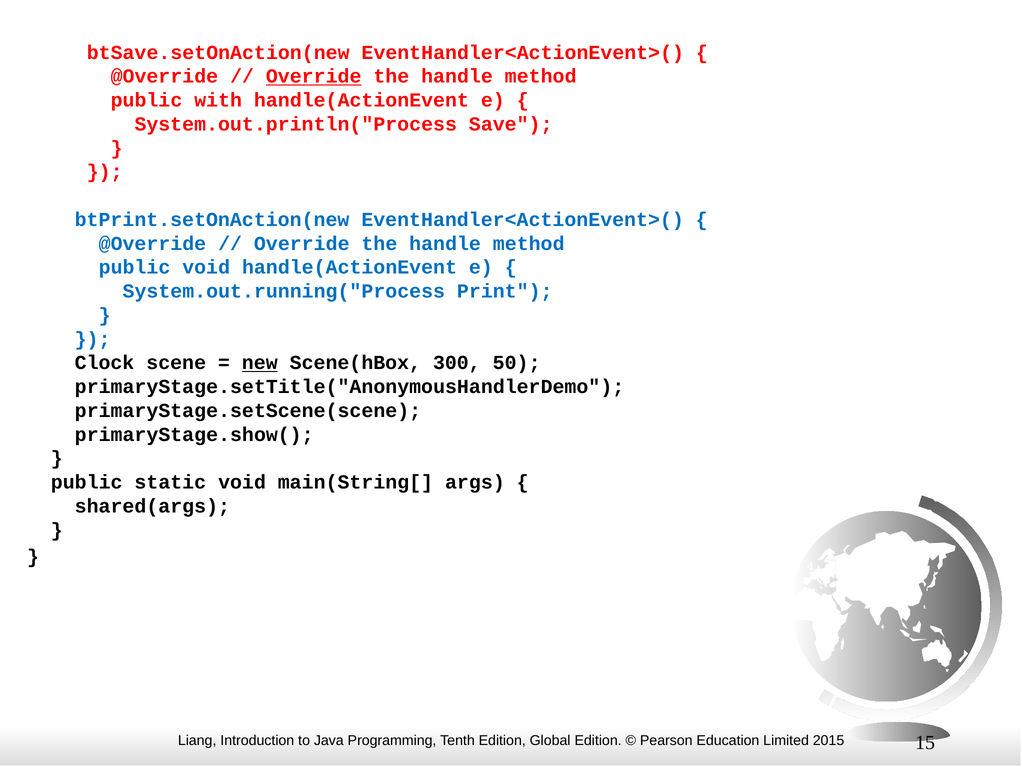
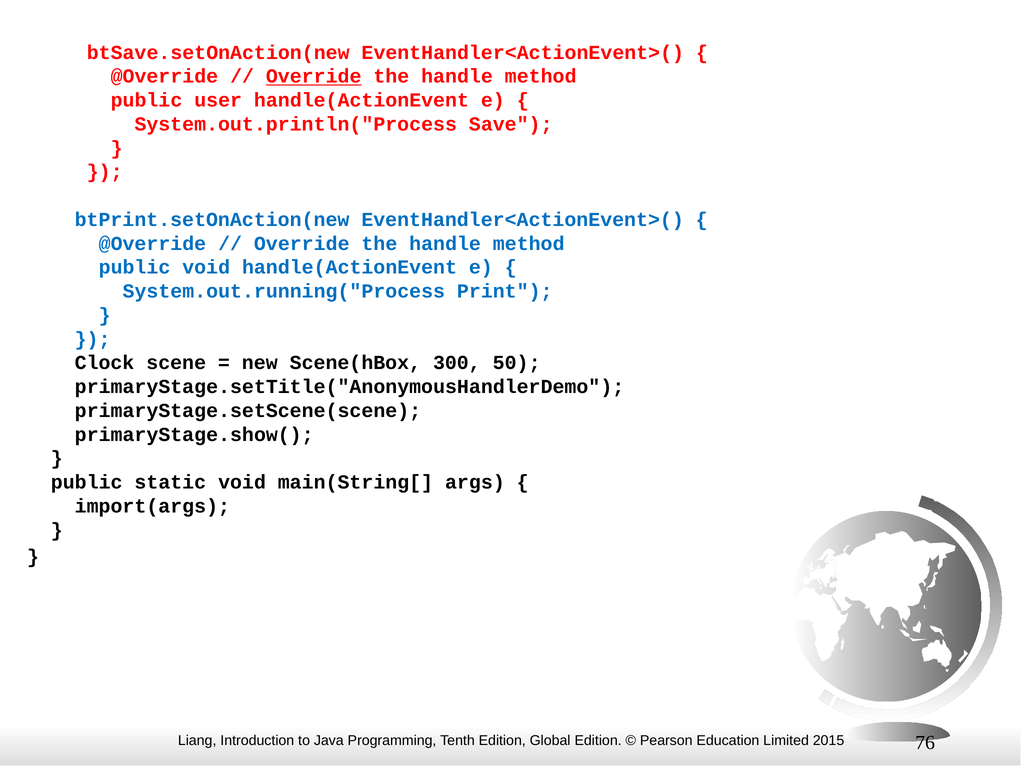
with: with -> user
new underline: present -> none
shared(args: shared(args -> import(args
15: 15 -> 76
